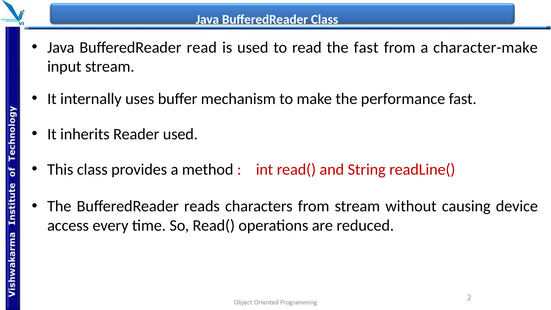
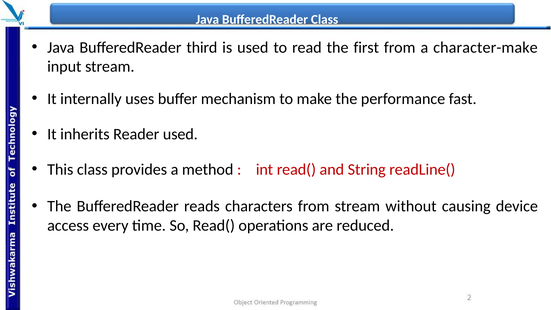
BufferedReader read: read -> third
the fast: fast -> first
